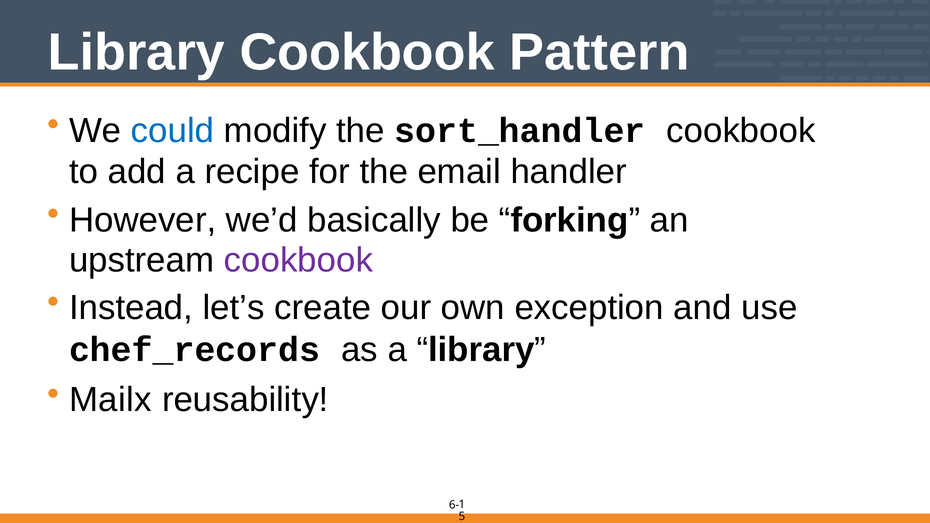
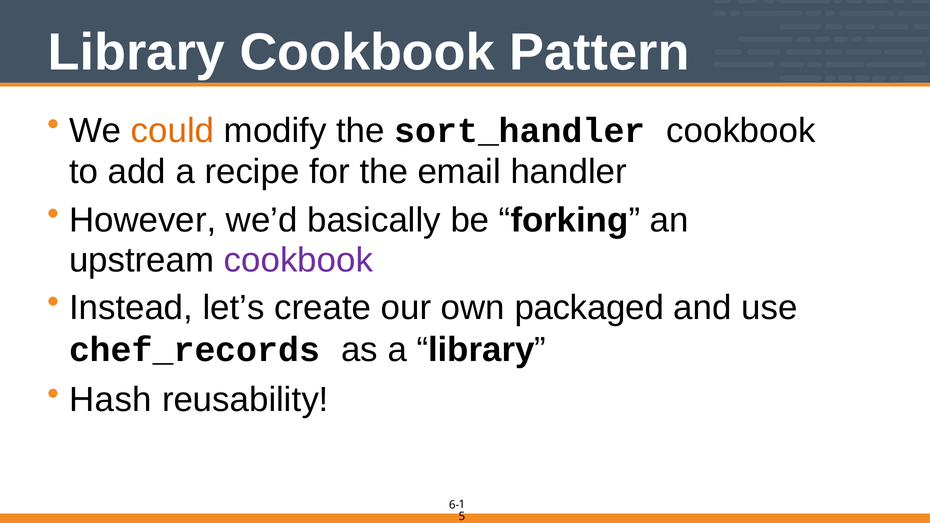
could colour: blue -> orange
exception: exception -> packaged
Mailx: Mailx -> Hash
